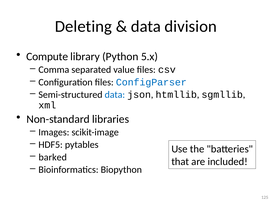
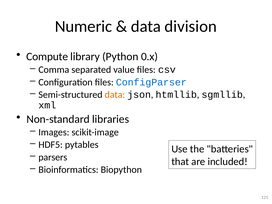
Deleting: Deleting -> Numeric
5.x: 5.x -> 0.x
data at (115, 95) colour: blue -> orange
barked: barked -> parsers
